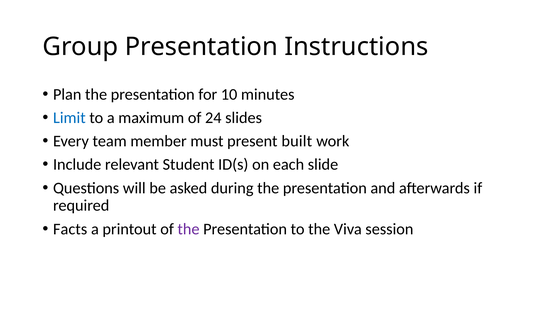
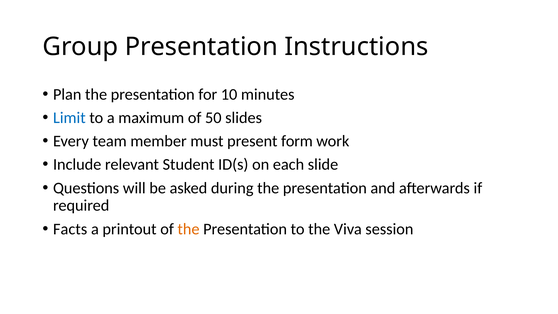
24: 24 -> 50
built: built -> form
the at (189, 229) colour: purple -> orange
